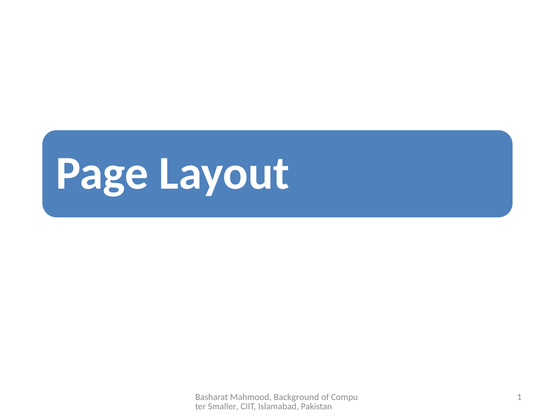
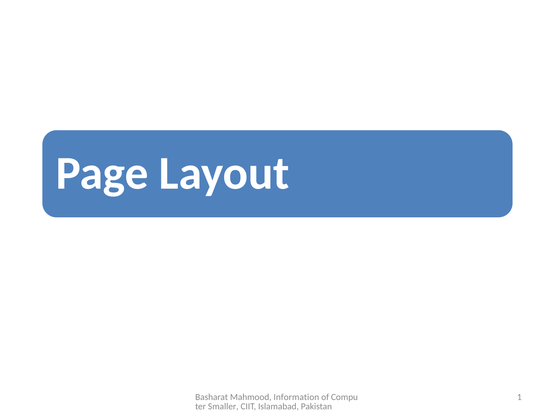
Background: Background -> Information
